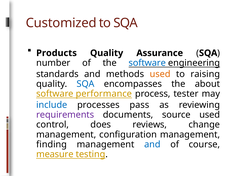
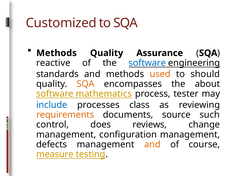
Products at (57, 53): Products -> Methods
number: number -> reactive
raising: raising -> should
SQA at (86, 84) colour: blue -> orange
performance: performance -> mathematics
pass: pass -> class
requirements colour: purple -> orange
source used: used -> such
finding: finding -> defects
and at (152, 144) colour: blue -> orange
